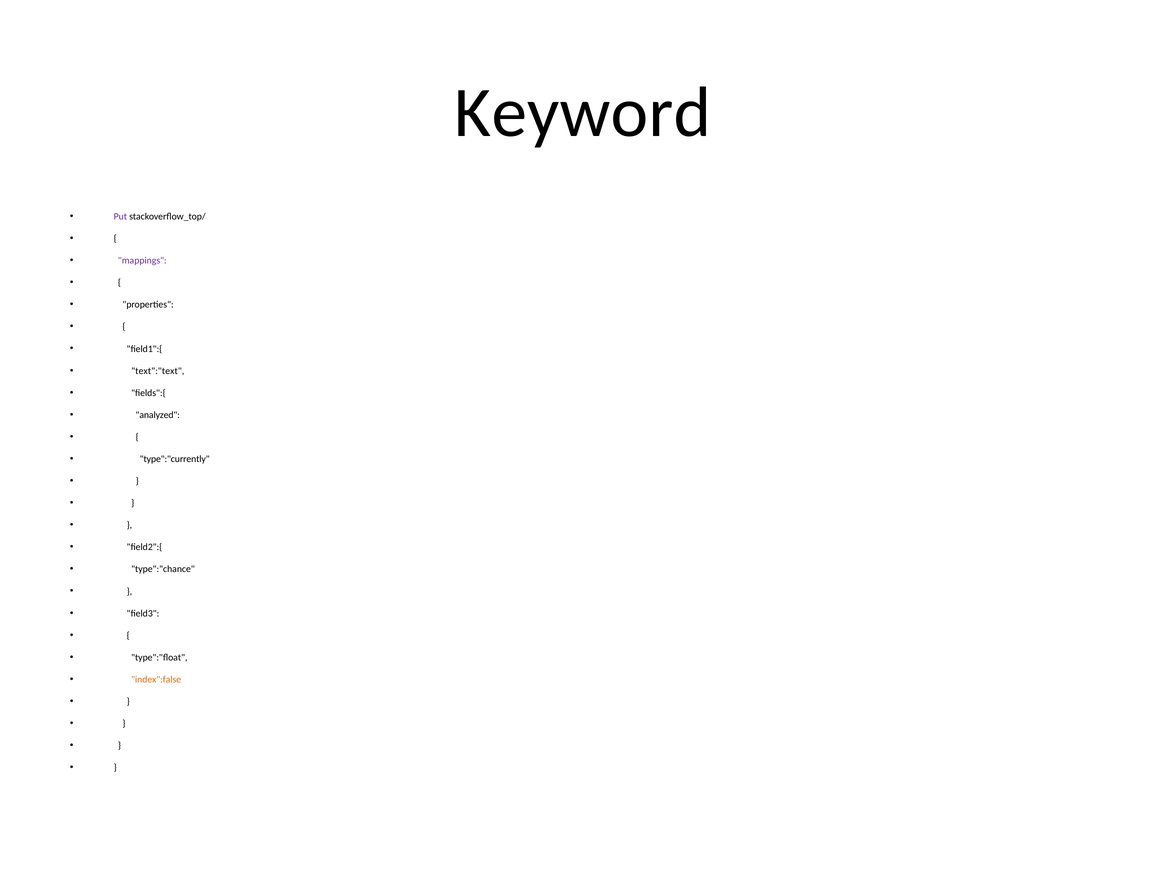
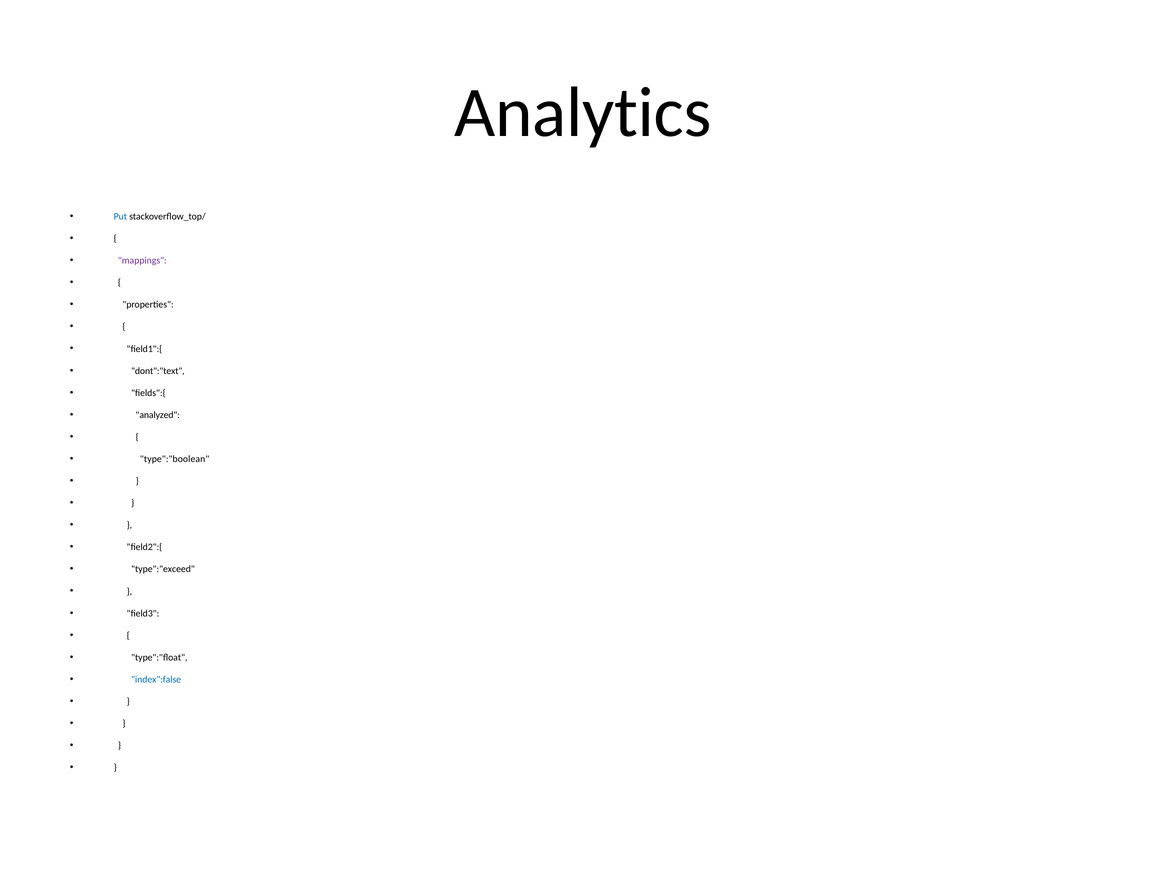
Keyword: Keyword -> Analytics
Put colour: purple -> blue
text":"text: text":"text -> dont":"text
type":"currently: type":"currently -> type":"boolean
type":"chance: type":"chance -> type":"exceed
index":false colour: orange -> blue
